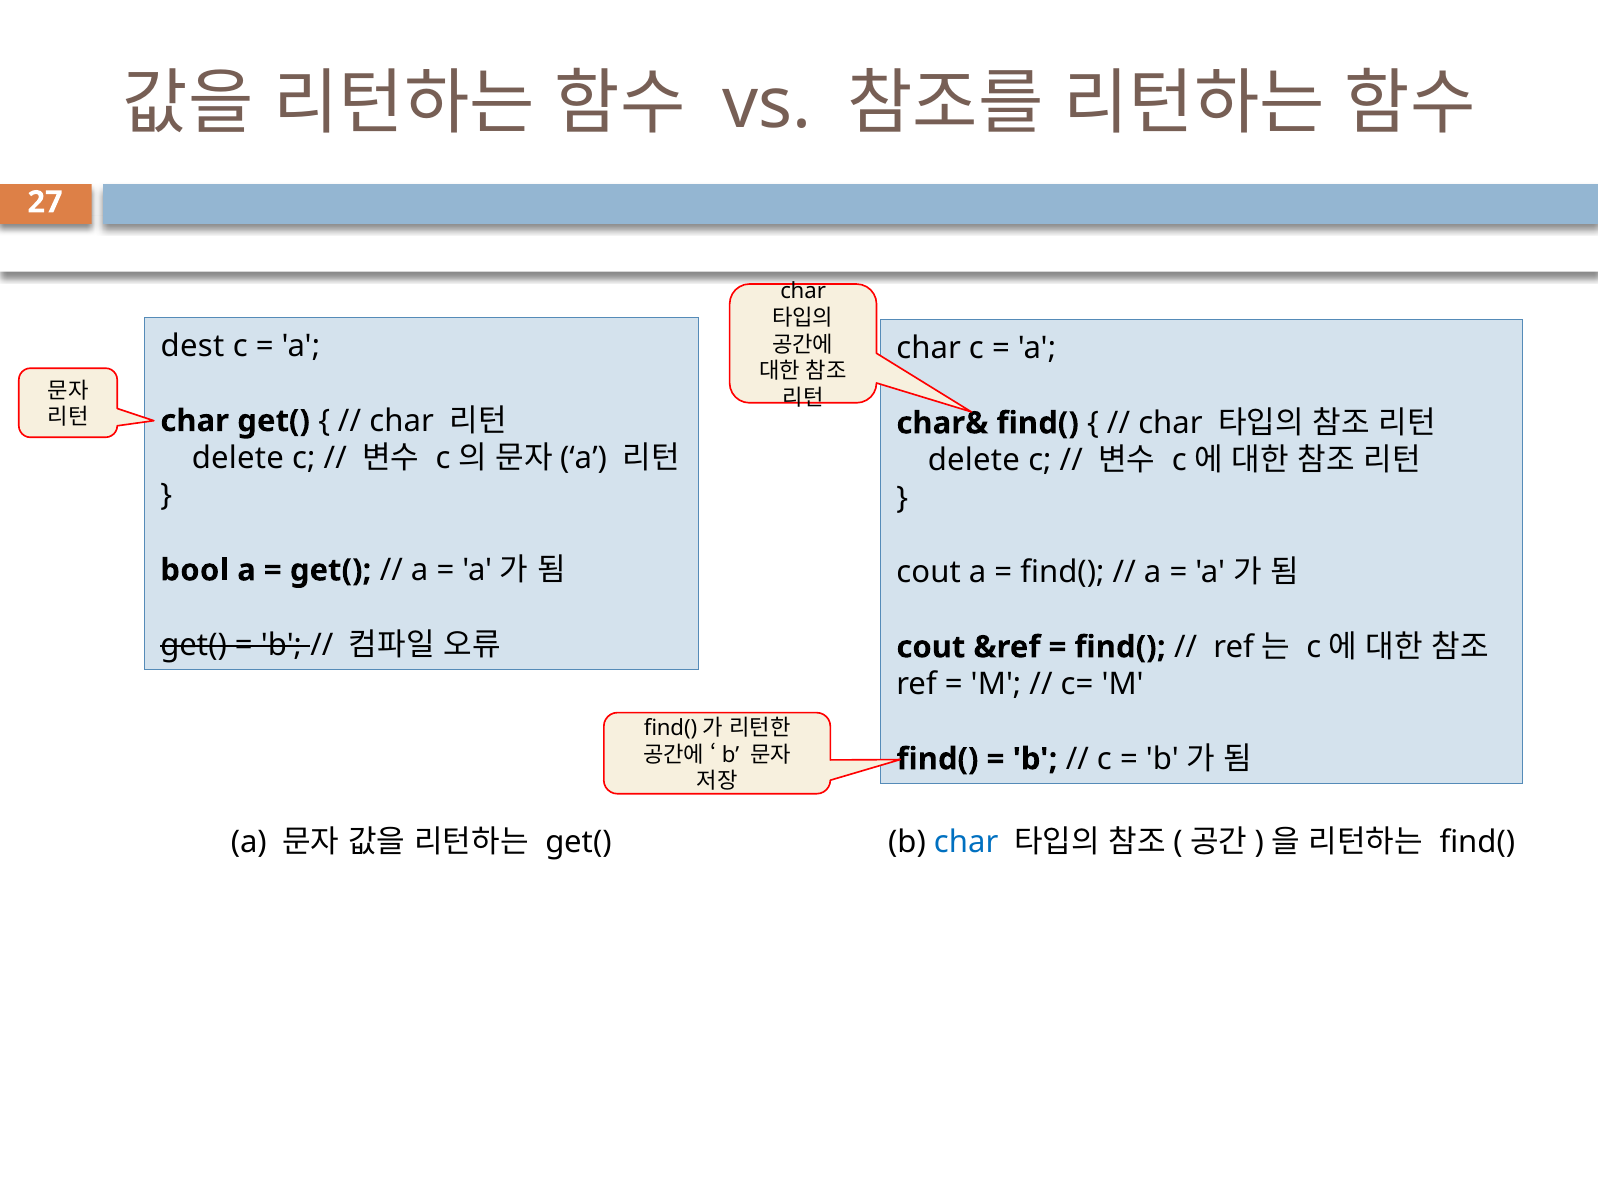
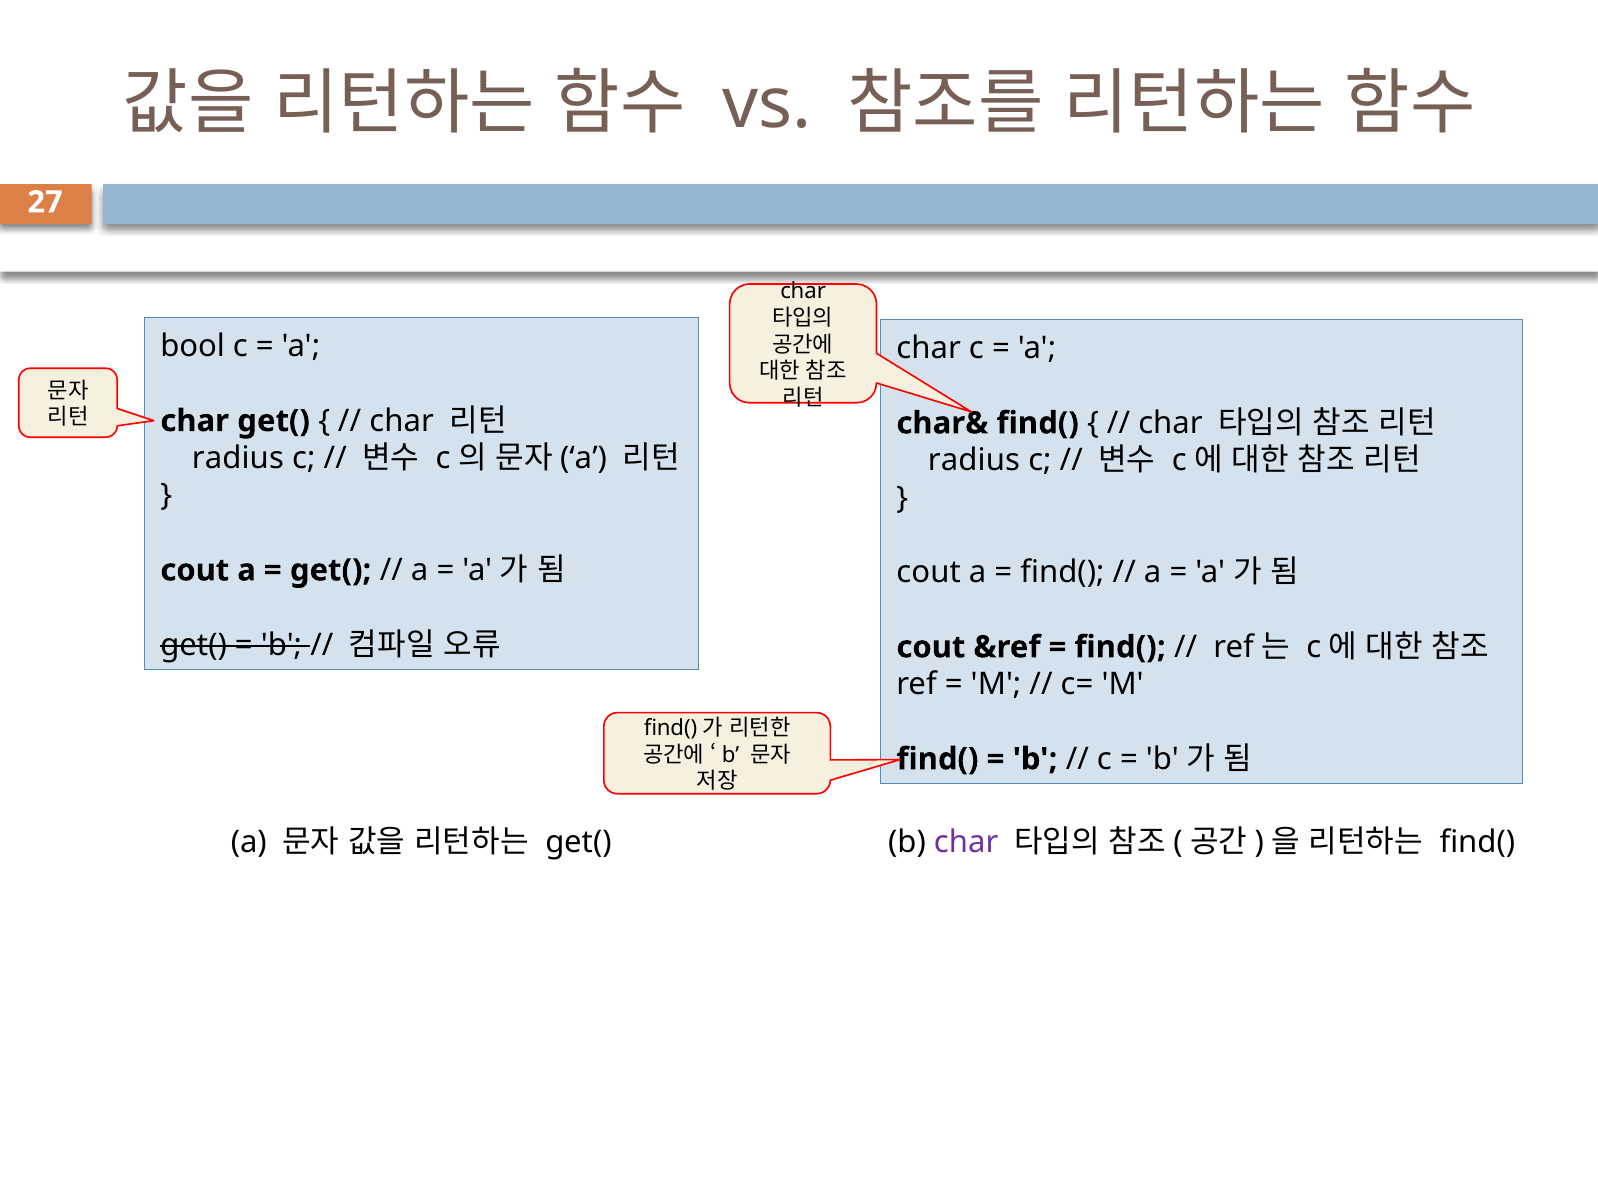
dest: dest -> bool
delete at (238, 458): delete -> radius
delete at (974, 460): delete -> radius
bool at (195, 570): bool -> cout
char at (966, 842) colour: blue -> purple
